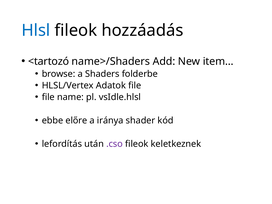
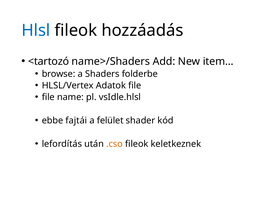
előre: előre -> fajtái
iránya: iránya -> felület
.cso colour: purple -> orange
